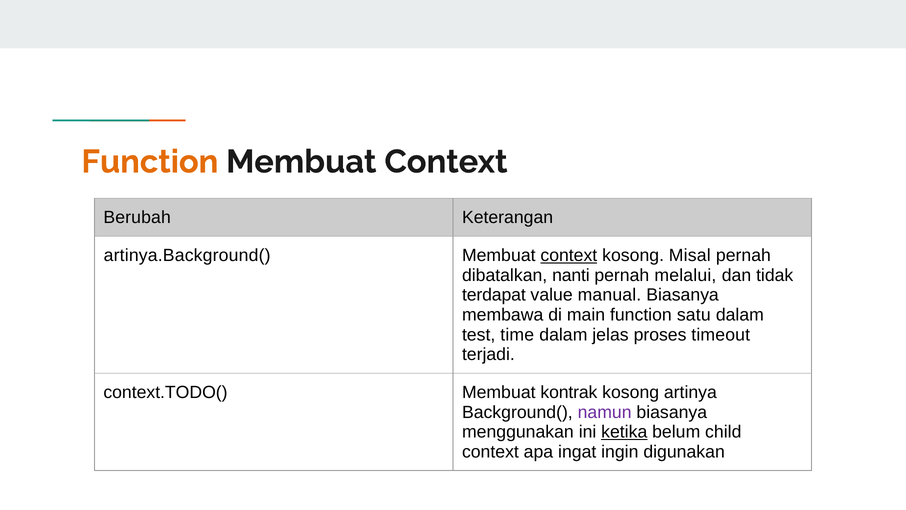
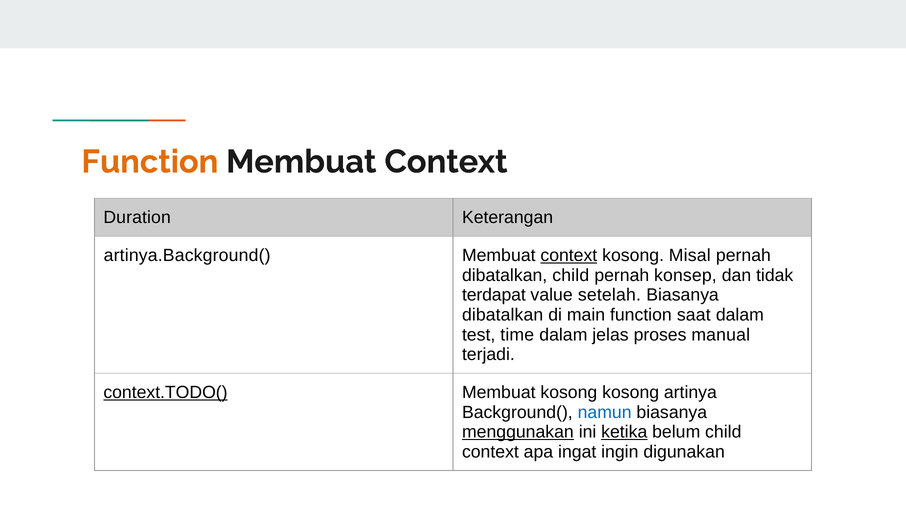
Berubah: Berubah -> Duration
dibatalkan nanti: nanti -> child
melalui: melalui -> konsep
manual: manual -> setelah
membawa at (503, 315): membawa -> dibatalkan
satu: satu -> saat
timeout: timeout -> manual
context.TODO( underline: none -> present
Membuat kontrak: kontrak -> kosong
namun colour: purple -> blue
menggunakan underline: none -> present
